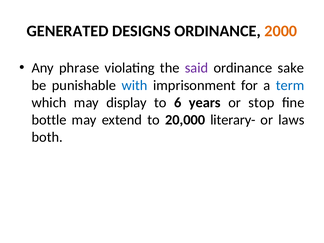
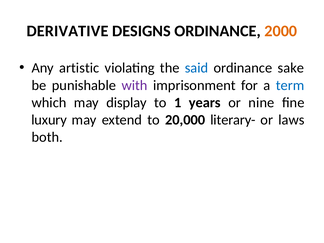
GENERATED: GENERATED -> DERIVATIVE
phrase: phrase -> artistic
said colour: purple -> blue
with colour: blue -> purple
6: 6 -> 1
stop: stop -> nine
bottle: bottle -> luxury
